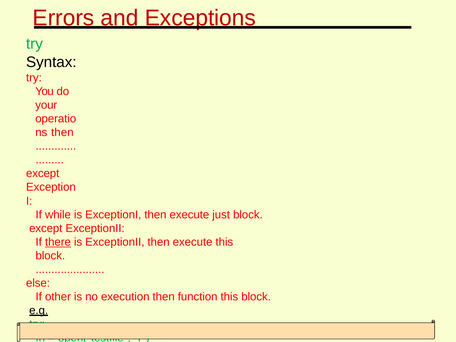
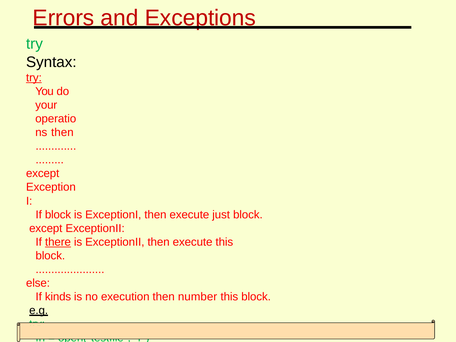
try at (34, 78) underline: none -> present
If while: while -> block
other: other -> kinds
function: function -> number
